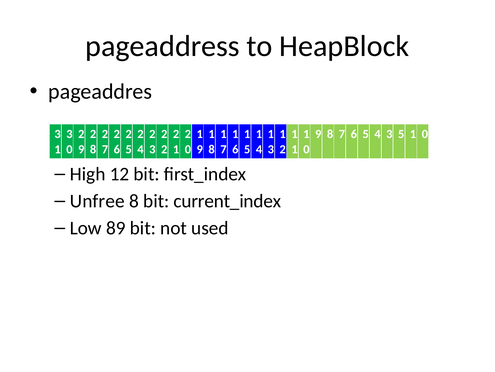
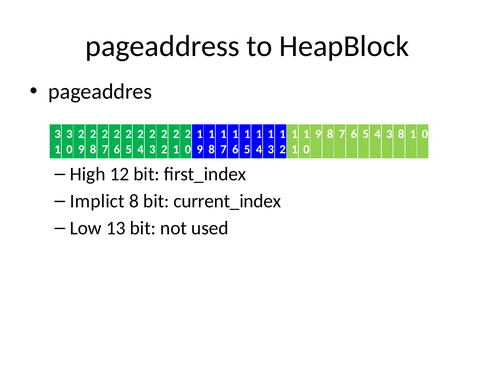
3 5: 5 -> 8
Unfree: Unfree -> Implict
89: 89 -> 13
